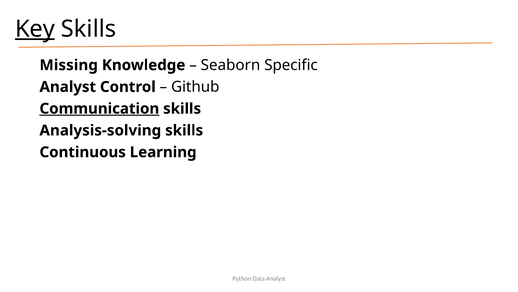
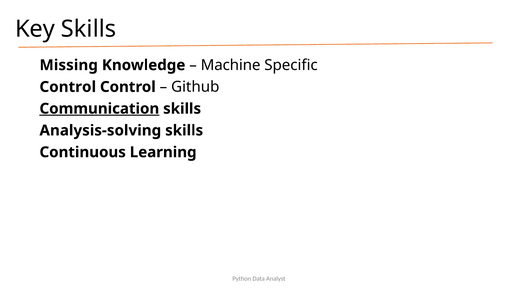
Key underline: present -> none
Seaborn: Seaborn -> Machine
Analyst at (68, 87): Analyst -> Control
